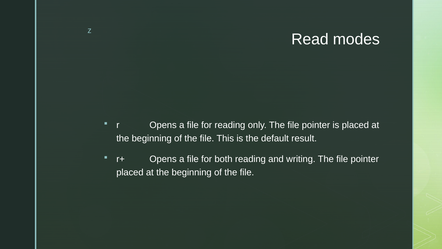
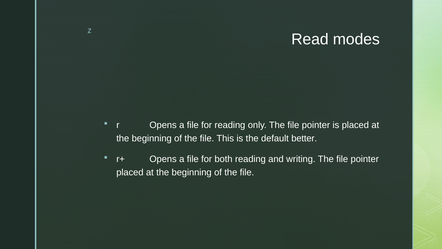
result: result -> better
